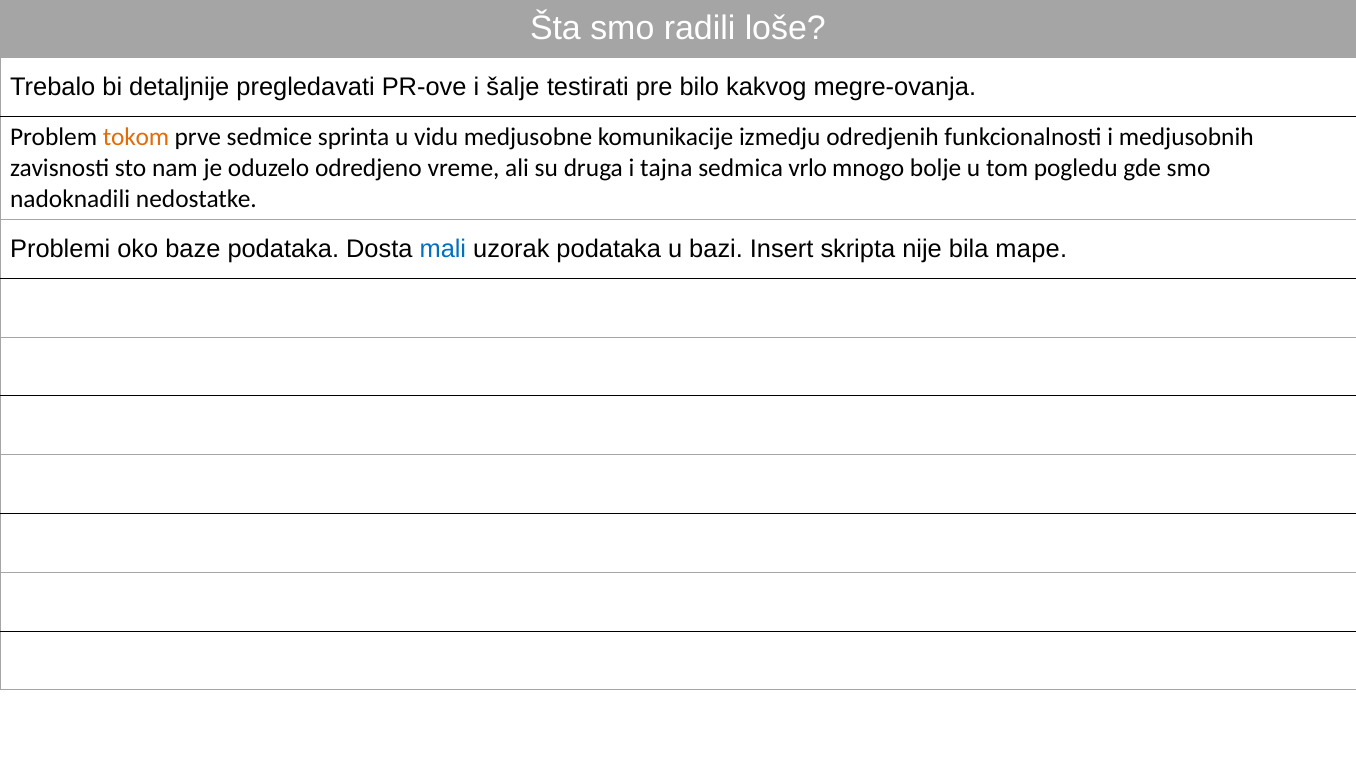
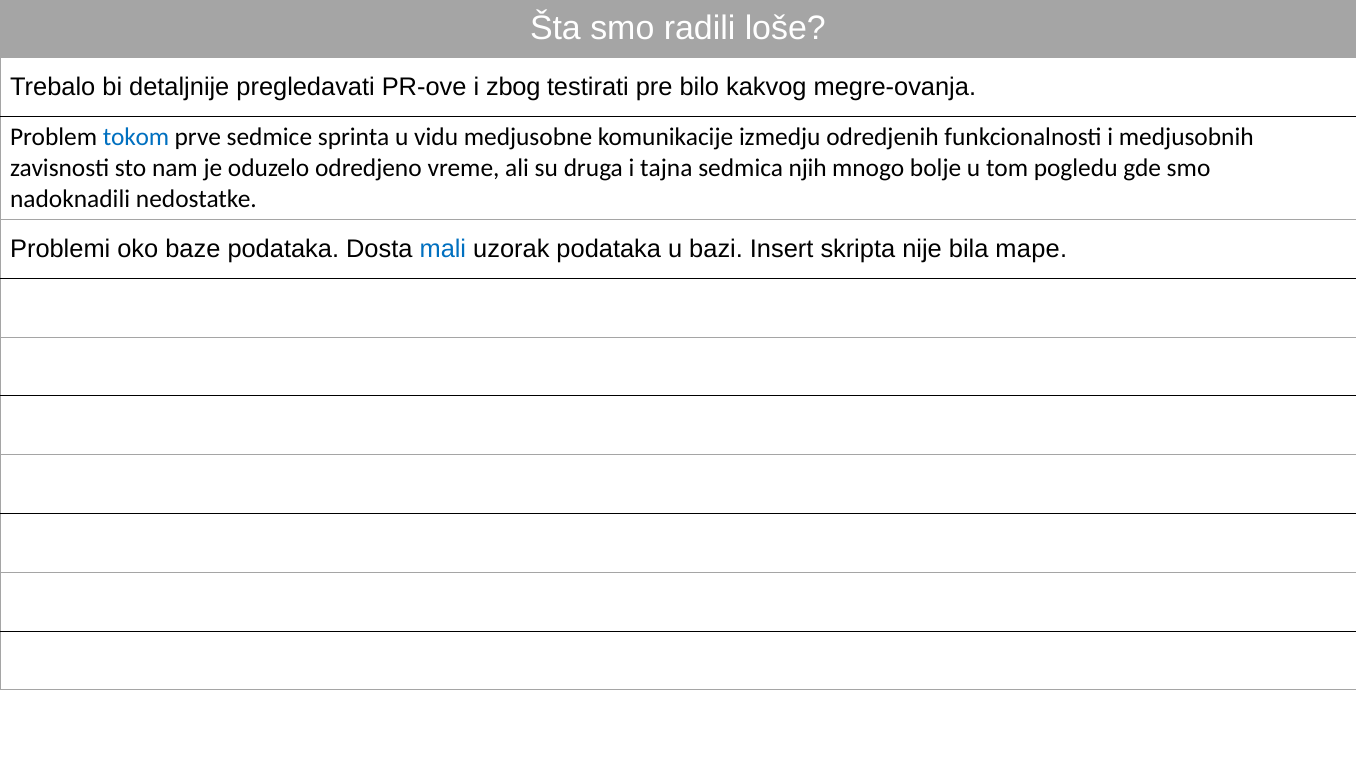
šalje: šalje -> zbog
tokom colour: orange -> blue
vrlo: vrlo -> njih
